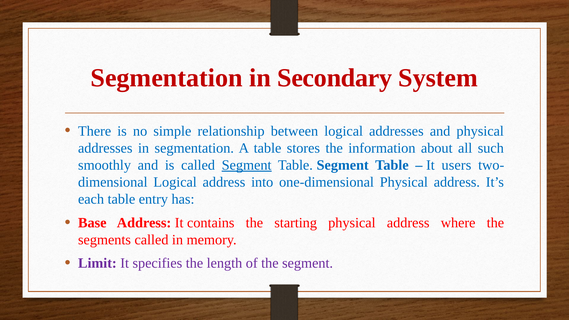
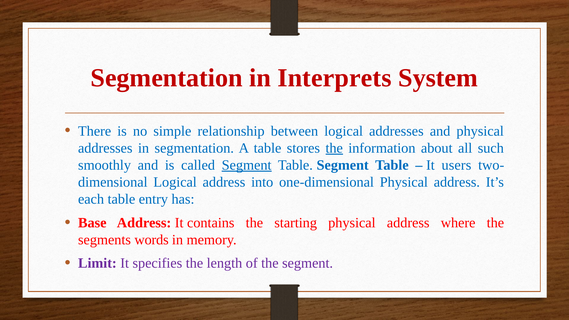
Secondary: Secondary -> Interprets
the at (334, 148) underline: none -> present
segments called: called -> words
